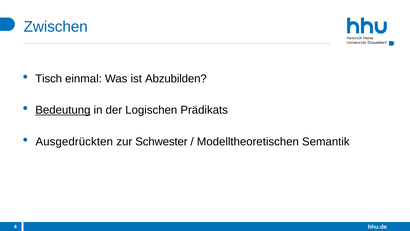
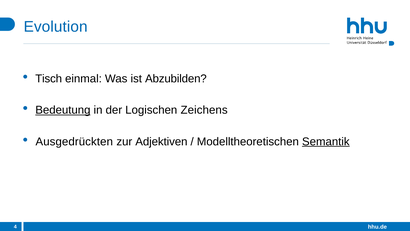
Zwischen: Zwischen -> Evolution
Prädikats: Prädikats -> Zeichens
Schwester: Schwester -> Adjektiven
Semantik underline: none -> present
